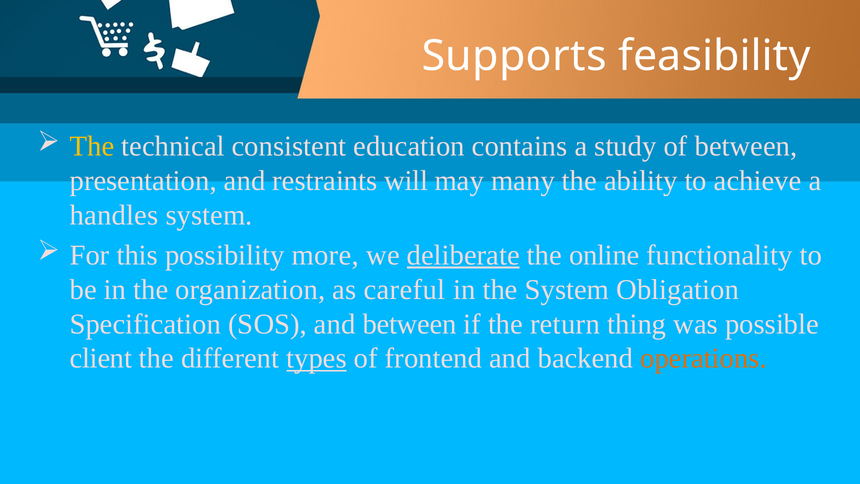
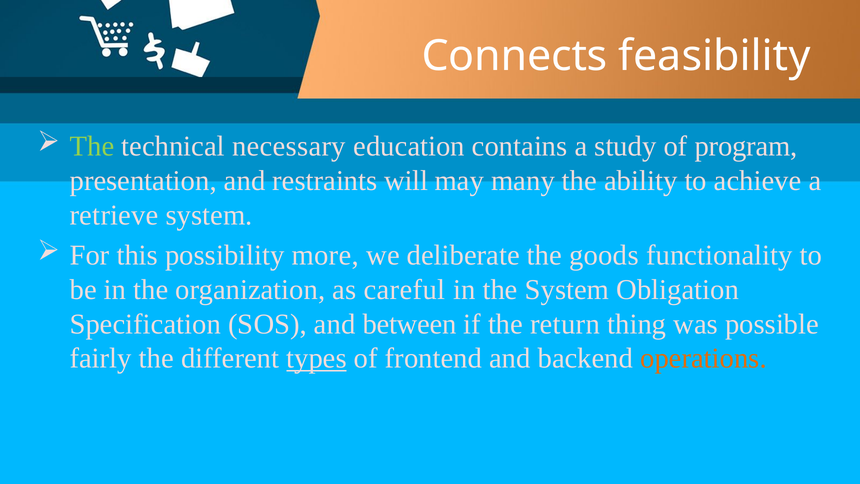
Supports: Supports -> Connects
The at (92, 146) colour: yellow -> light green
consistent: consistent -> necessary
of between: between -> program
handles: handles -> retrieve
deliberate underline: present -> none
online: online -> goods
client: client -> fairly
